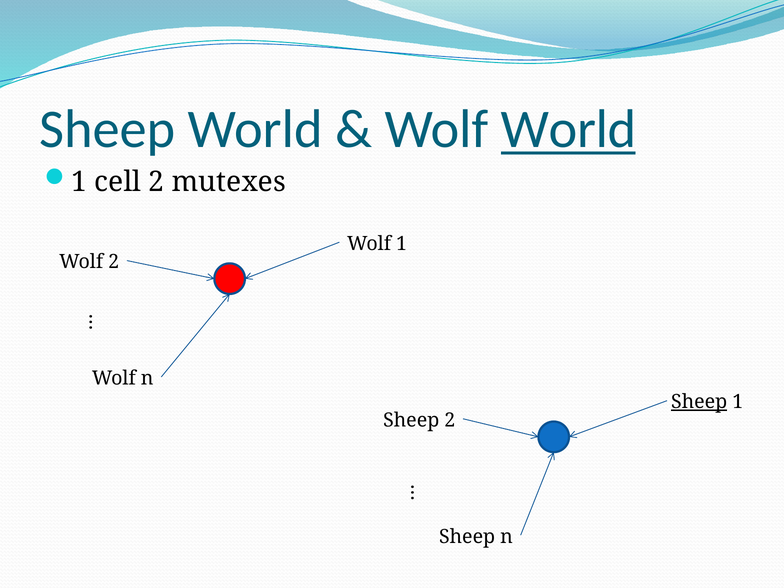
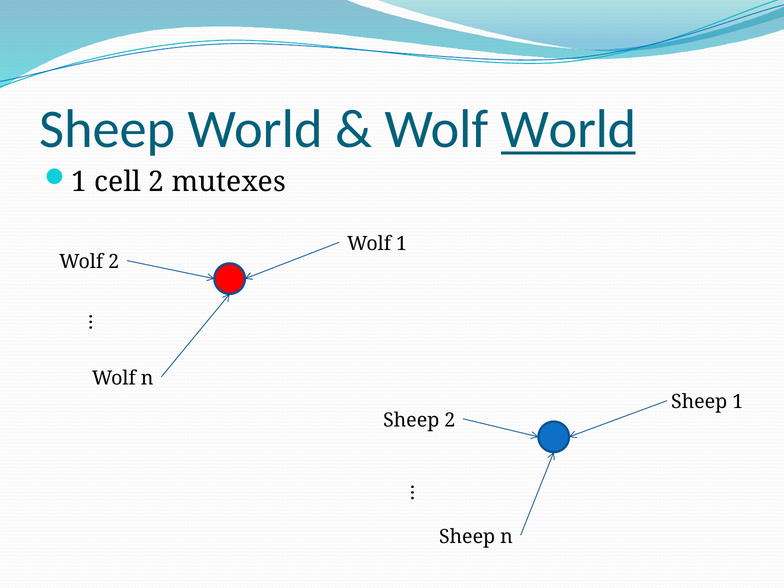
Sheep at (699, 402) underline: present -> none
